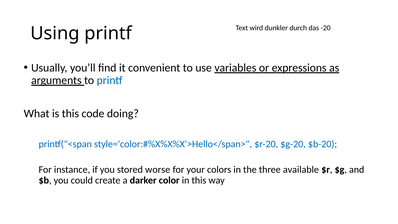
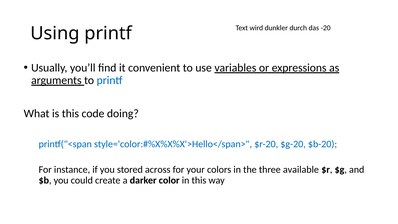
worse: worse -> across
